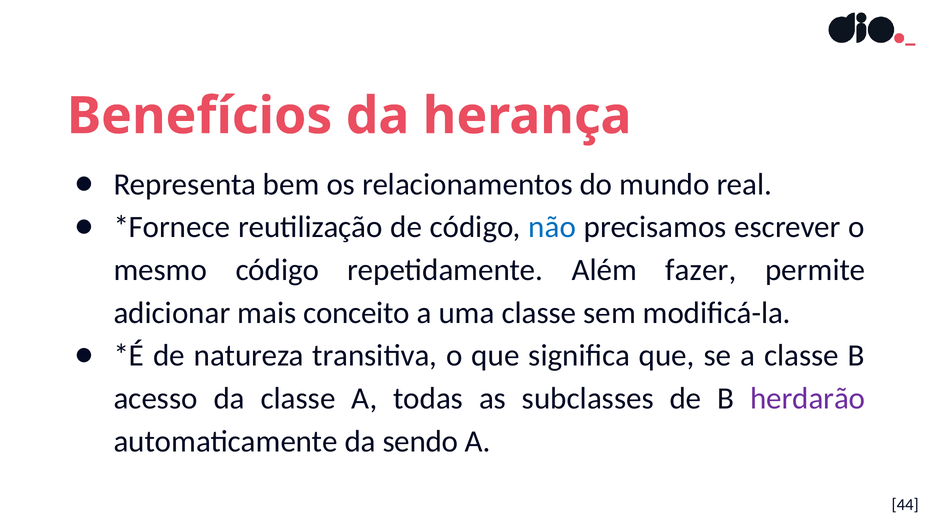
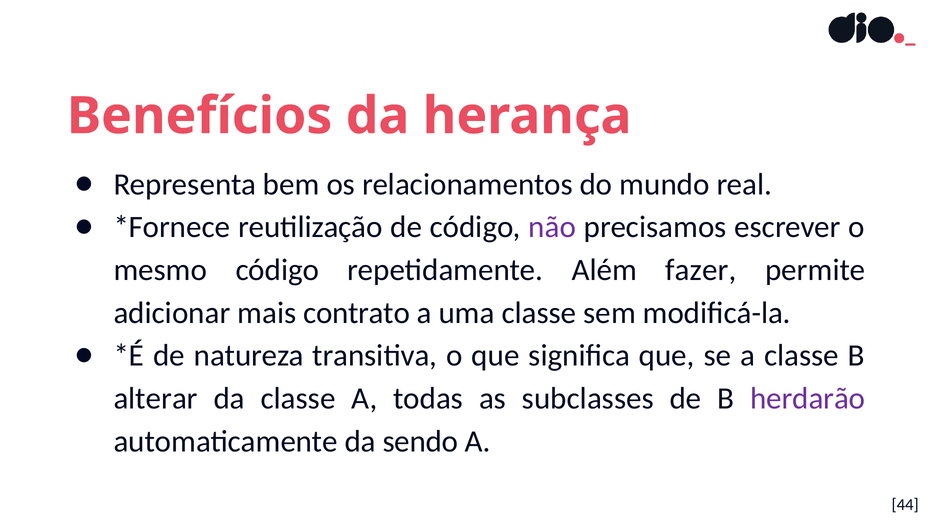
não colour: blue -> purple
conceito: conceito -> contrato
acesso: acesso -> alterar
